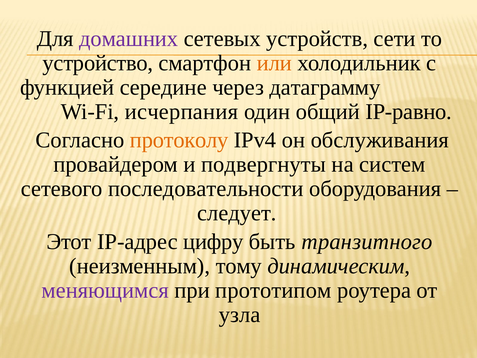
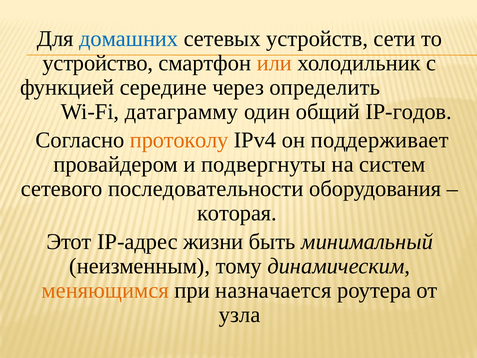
домашних colour: purple -> blue
датаграмму: датаграмму -> определить
исчерпания: исчерпания -> датаграмму
IP-равно: IP-равно -> IP-годов
обслуживания: обслуживания -> поддерживает
следует: следует -> которая
цифру: цифру -> жизни
транзитного: транзитного -> минимальный
меняющимся colour: purple -> orange
прототипом: прототипом -> назначается
